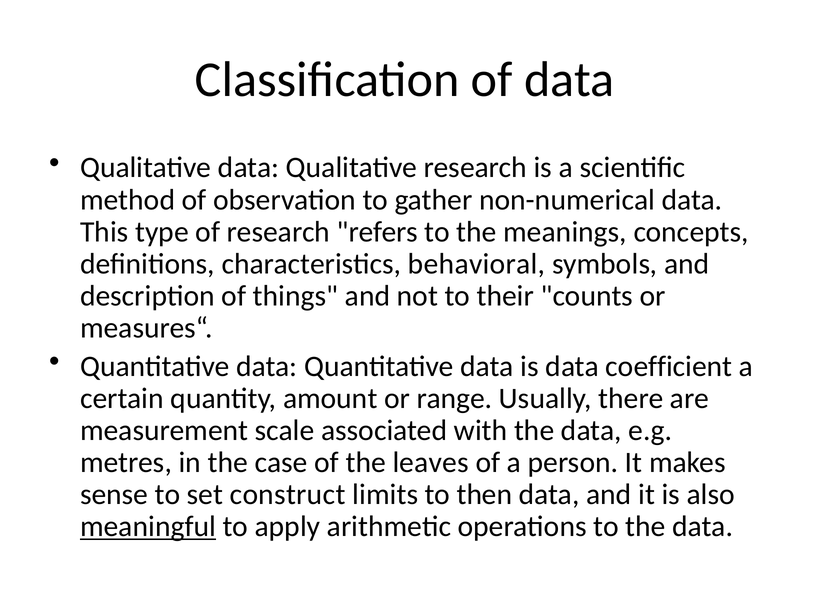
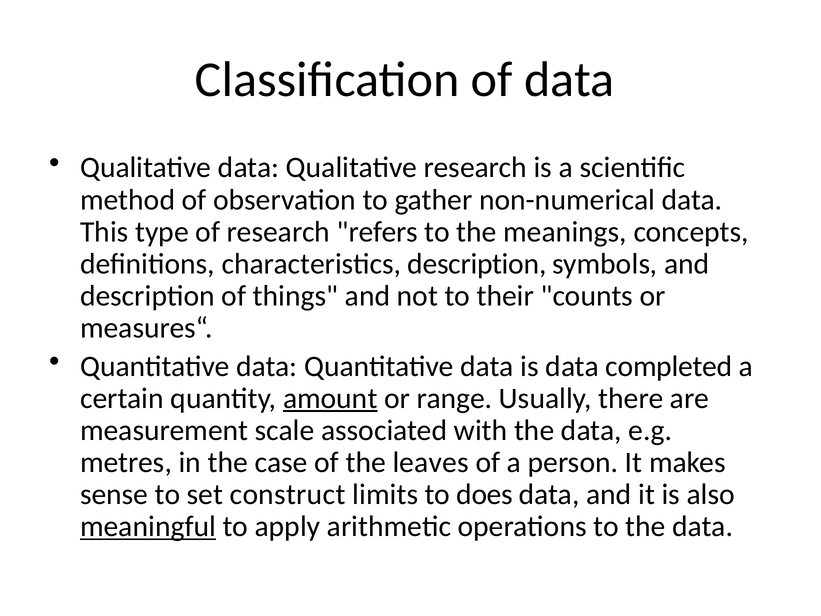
characteristics behavioral: behavioral -> description
coefficient: coefficient -> completed
amount underline: none -> present
then: then -> does
